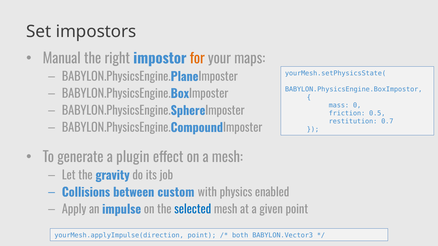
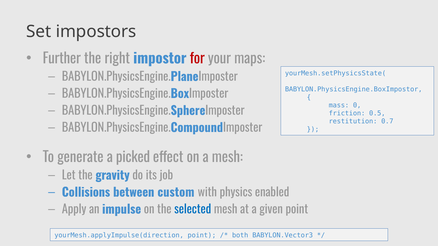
Manual: Manual -> Further
for colour: orange -> red
plugin: plugin -> picked
